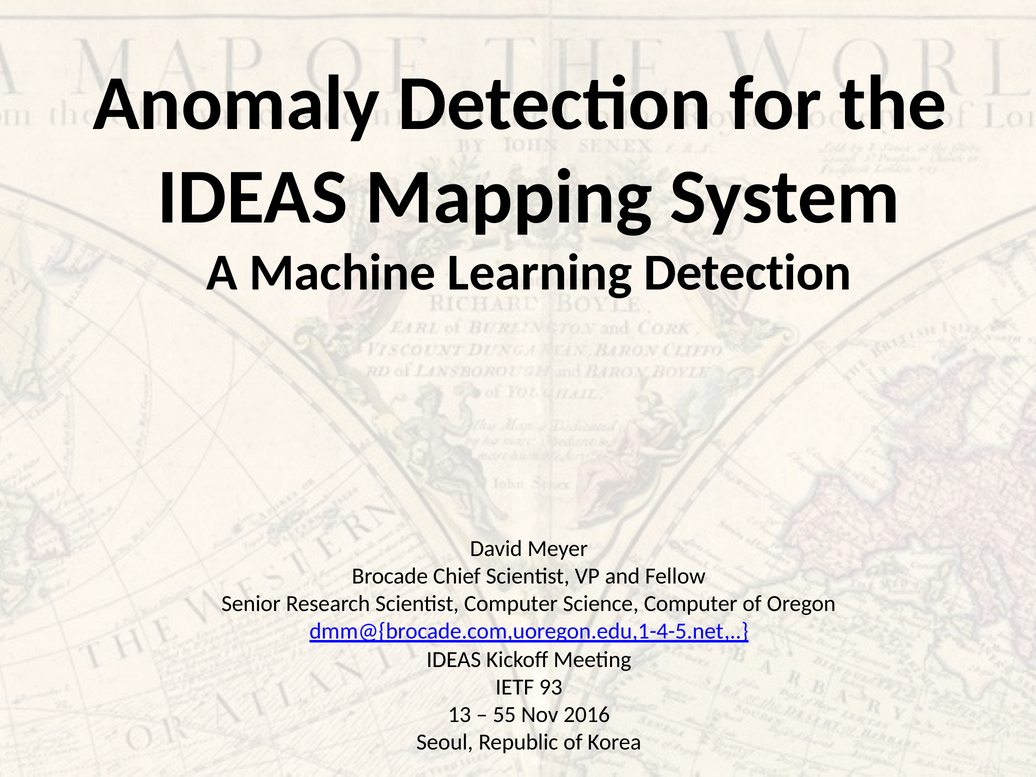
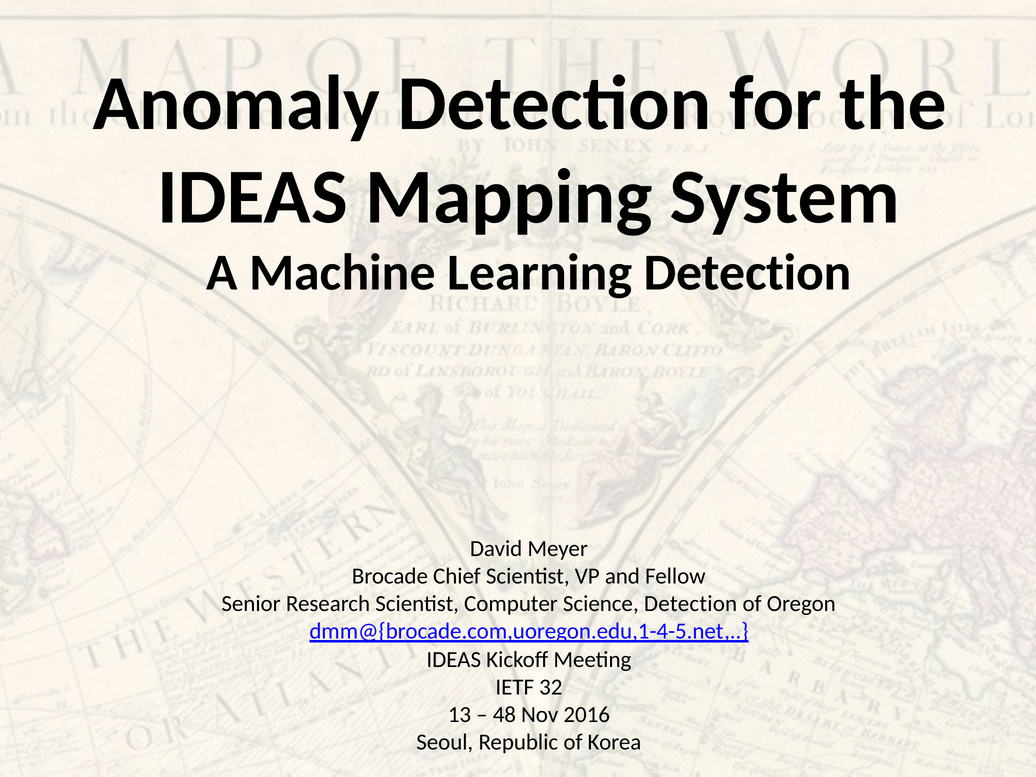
Science Computer: Computer -> Detection
93: 93 -> 32
55: 55 -> 48
